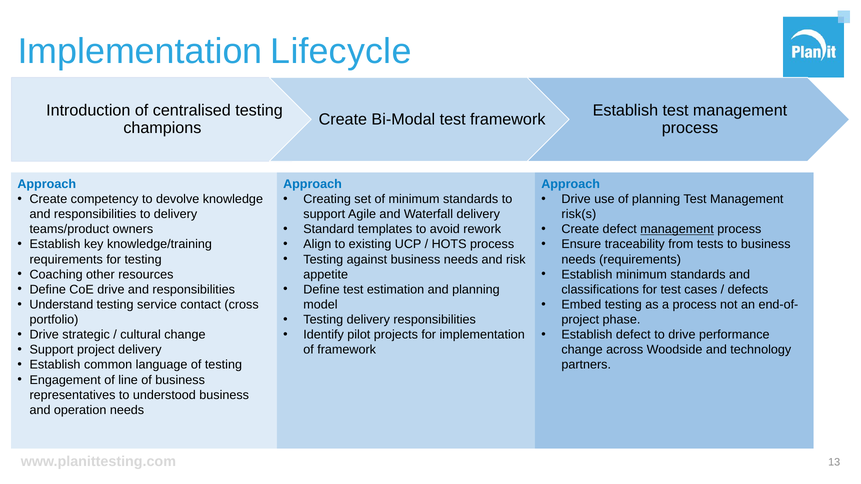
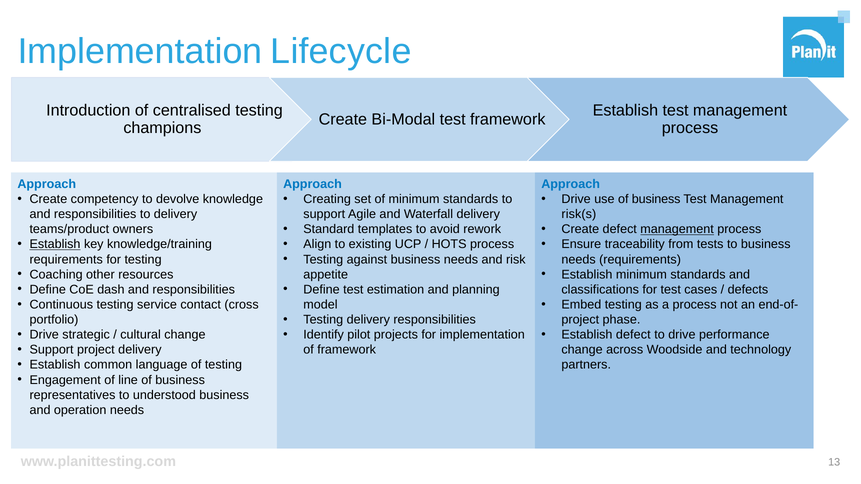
use of planning: planning -> business
Establish at (55, 244) underline: none -> present
CoE drive: drive -> dash
Understand: Understand -> Continuous
